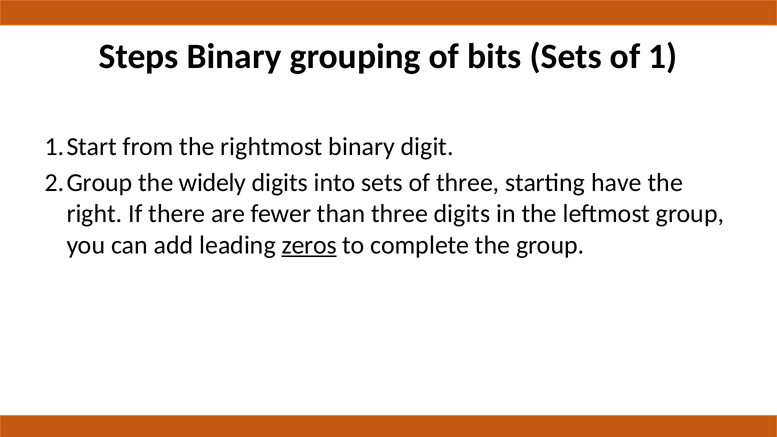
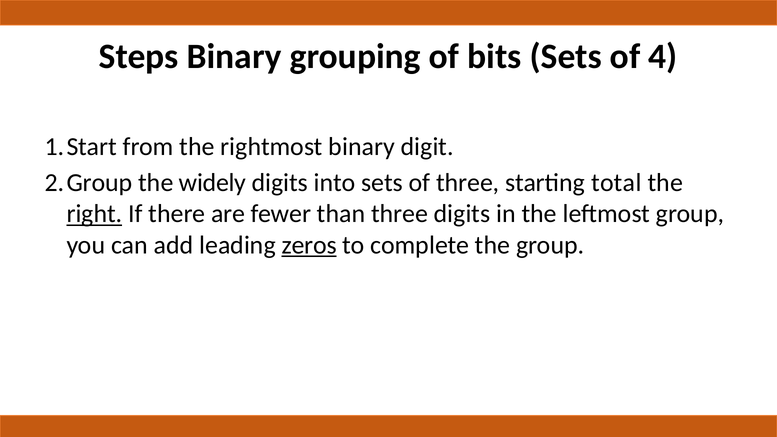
1: 1 -> 4
have: have -> total
right underline: none -> present
